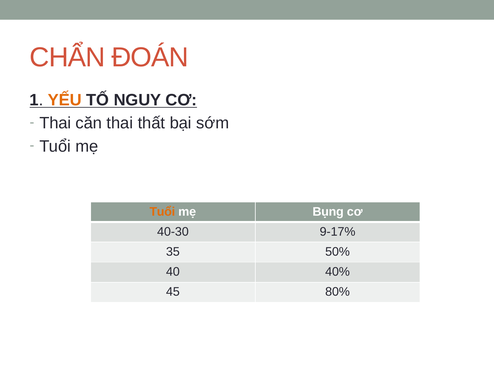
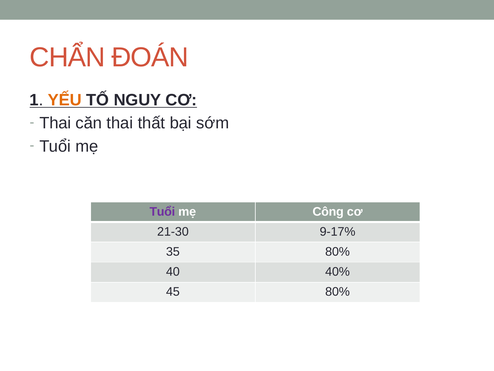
Tuổi at (162, 211) colour: orange -> purple
Bụng: Bụng -> Công
40-30: 40-30 -> 21-30
35 50%: 50% -> 80%
